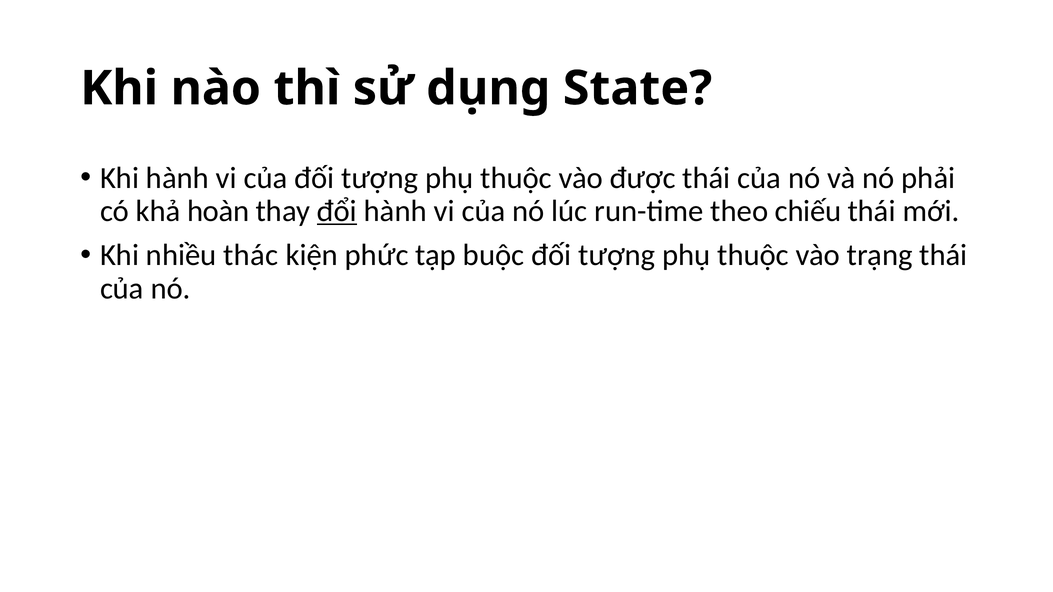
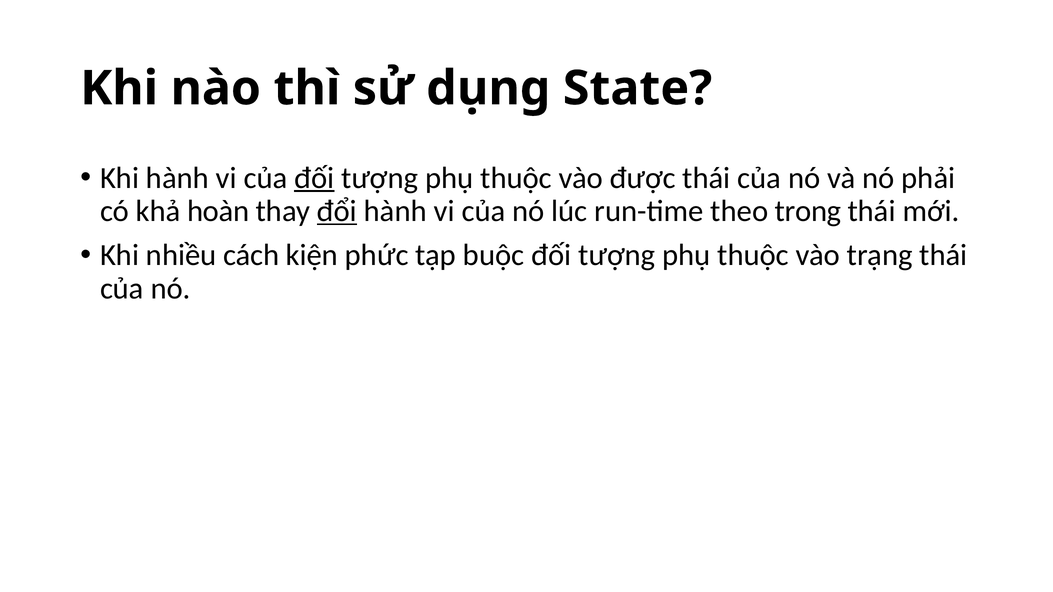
đối at (314, 178) underline: none -> present
chiếu: chiếu -> trong
thác: thác -> cách
